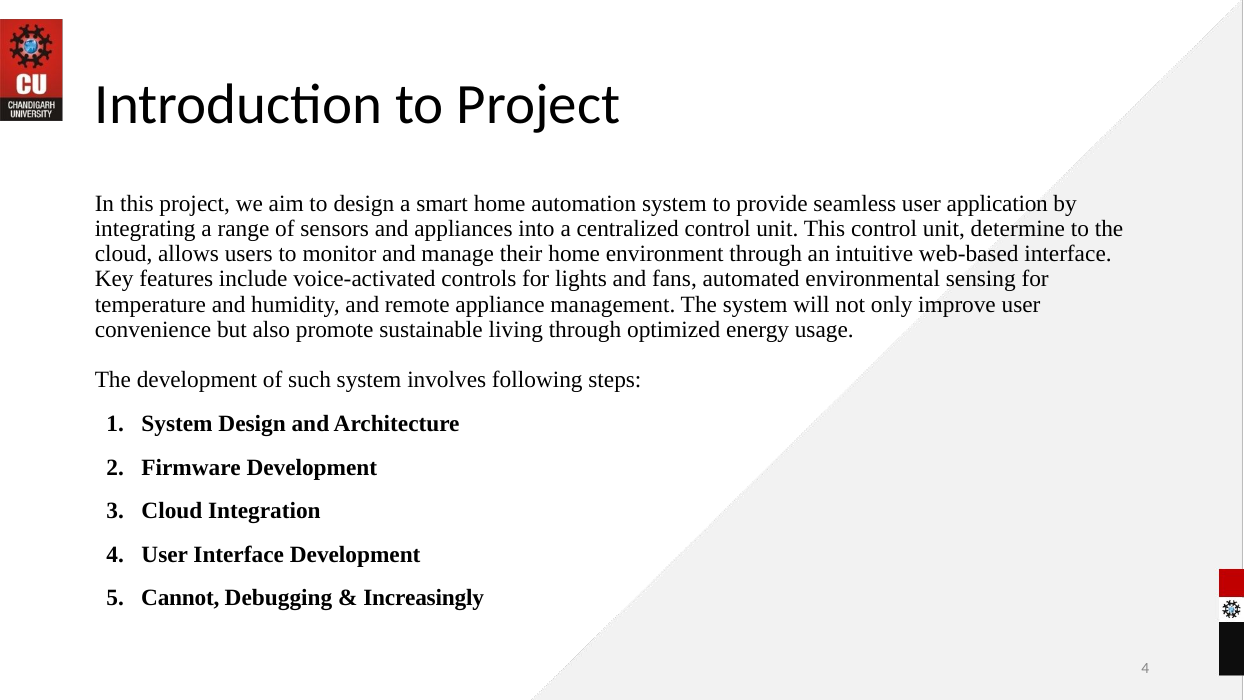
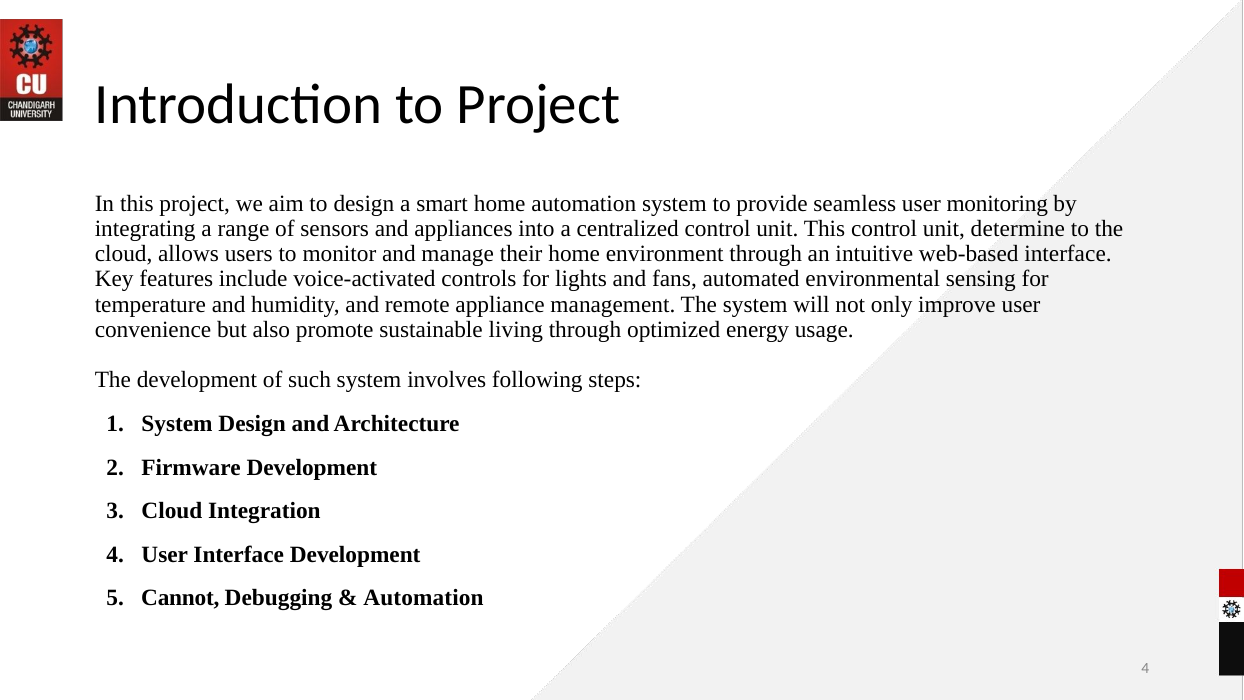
application: application -> monitoring
Increasingly at (424, 598): Increasingly -> Automation
